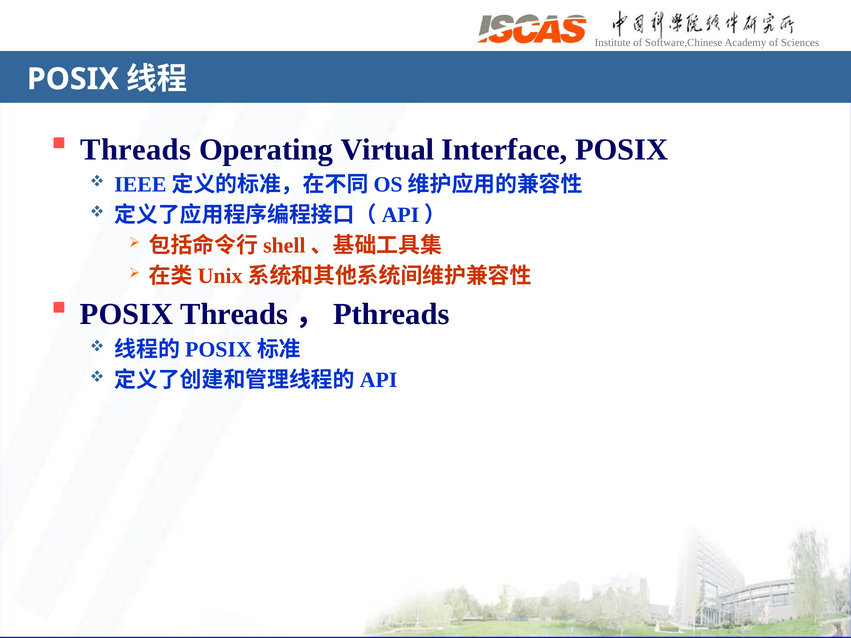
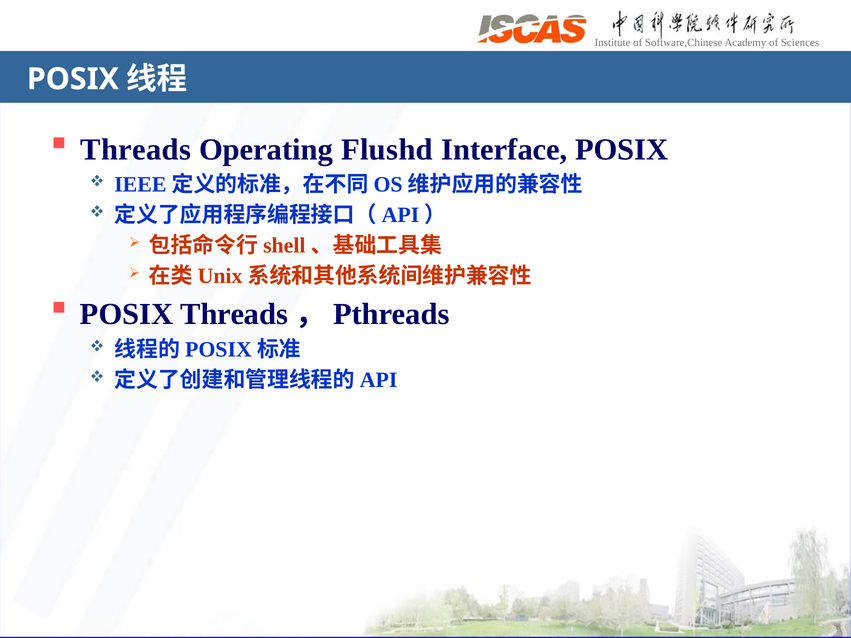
Virtual: Virtual -> Flushd
